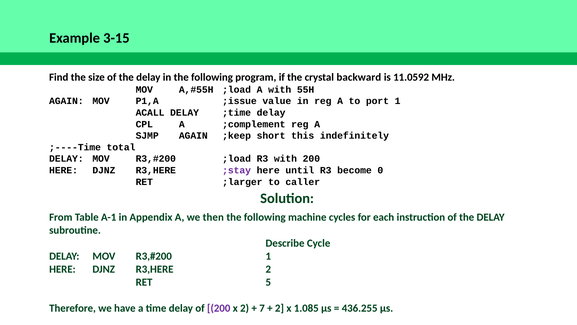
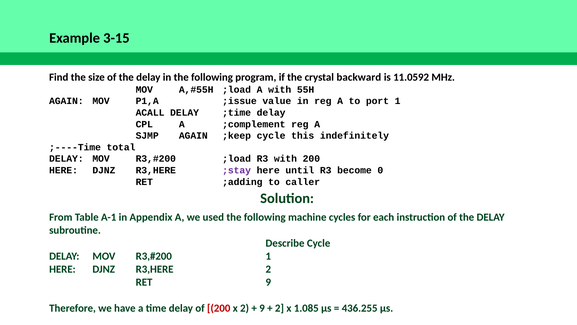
;keep short: short -> cycle
;larger: ;larger -> ;adding
then: then -> used
RET 5: 5 -> 9
200 at (219, 308) colour: purple -> red
7 at (262, 308): 7 -> 9
